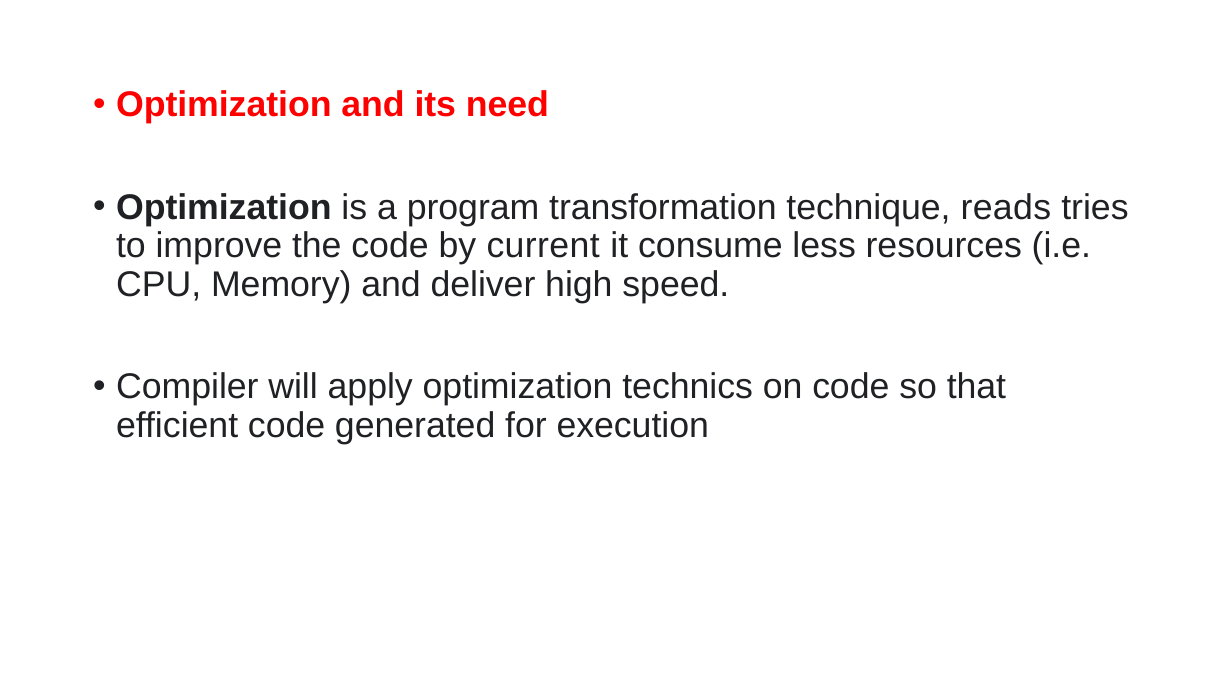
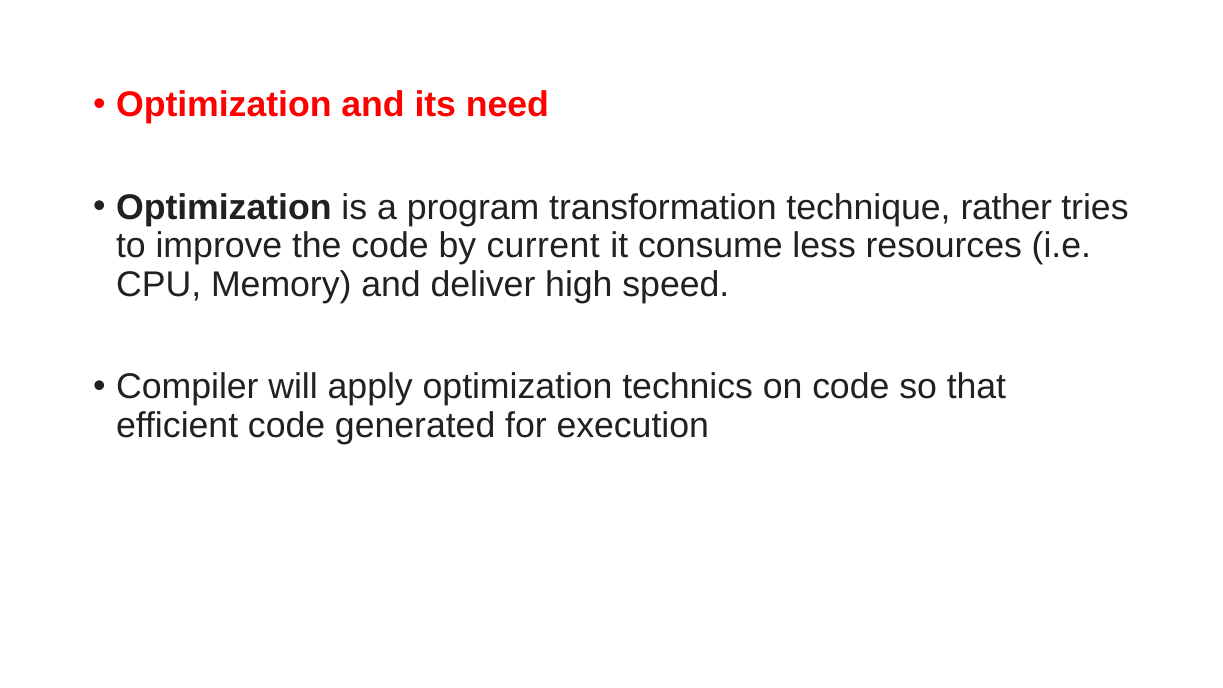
reads: reads -> rather
